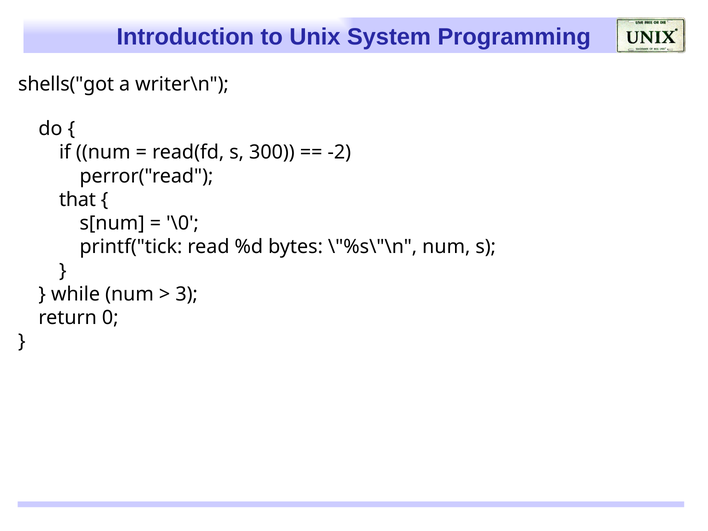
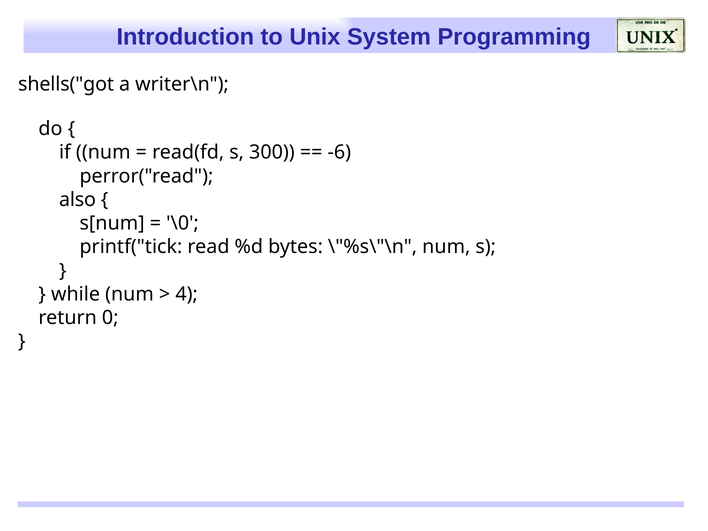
-2: -2 -> -6
that: that -> also
3: 3 -> 4
